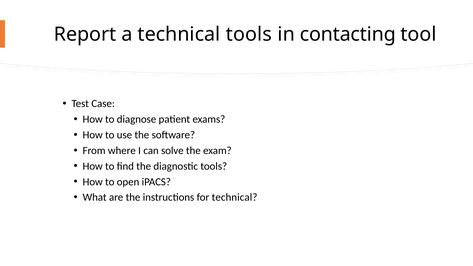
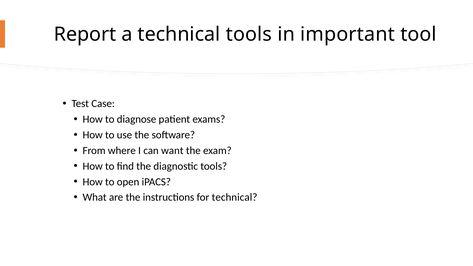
contacting: contacting -> important
solve: solve -> want
